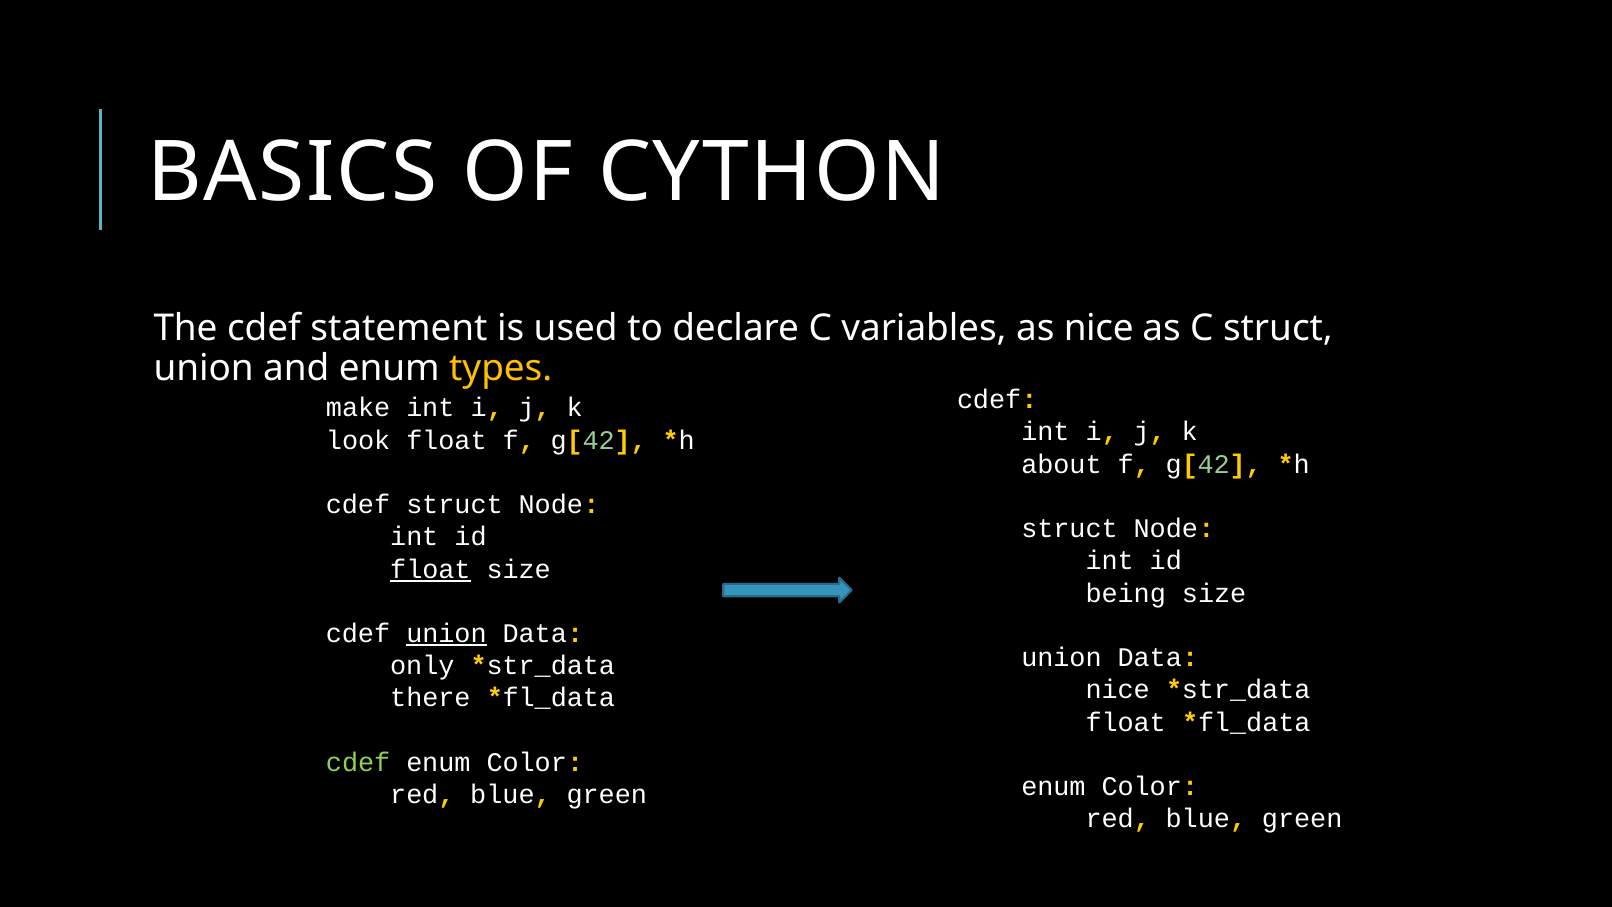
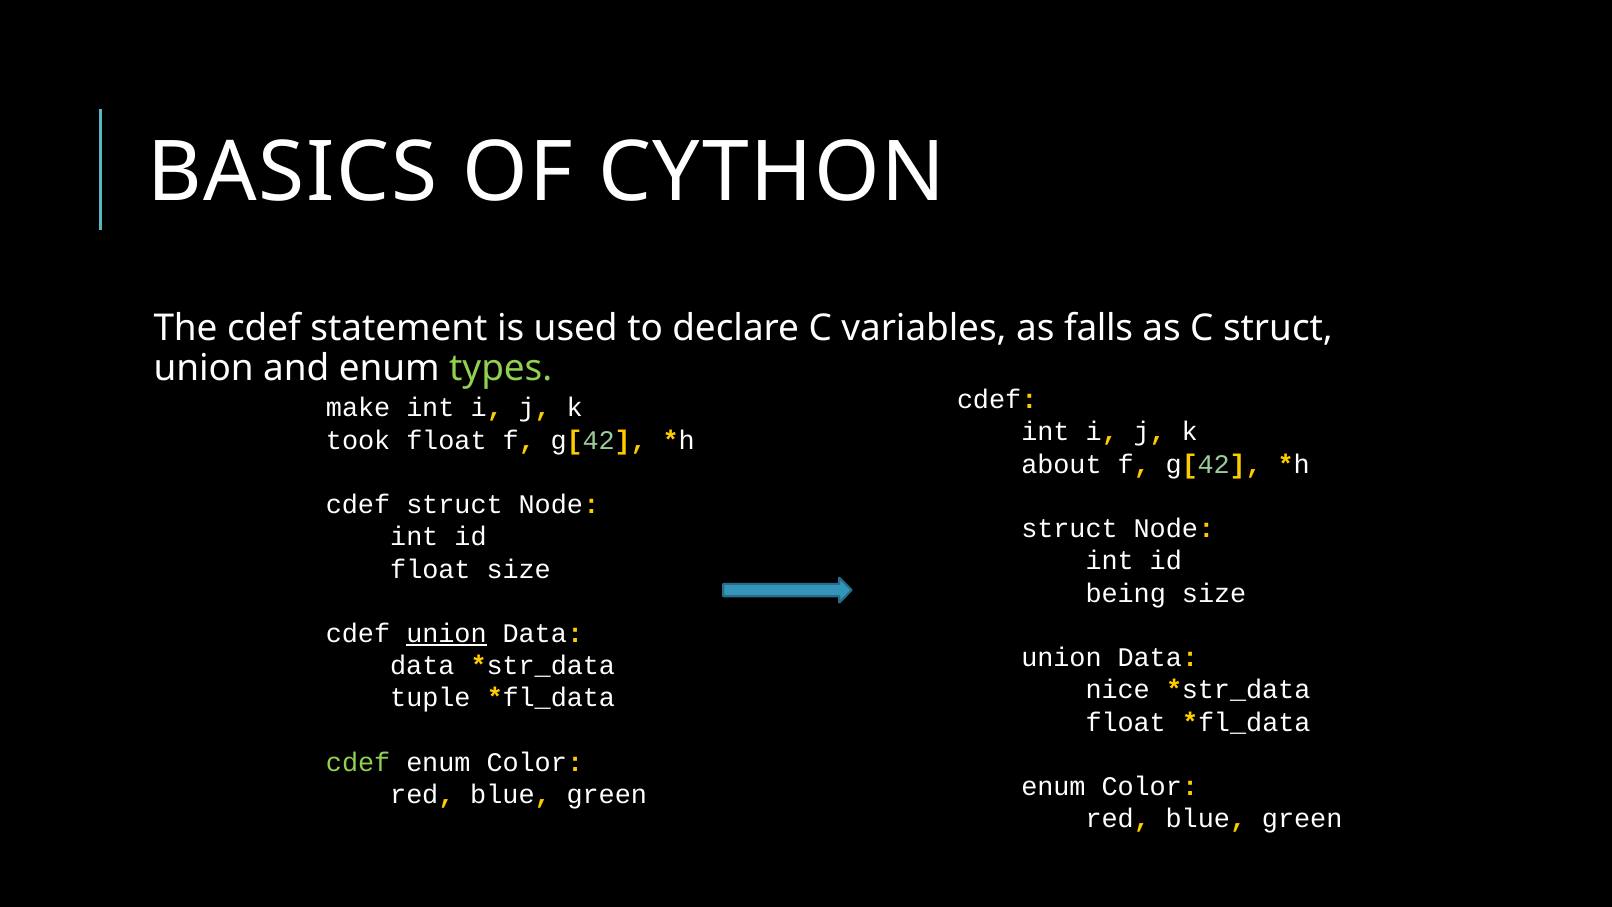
as nice: nice -> falls
types colour: yellow -> light green
look: look -> took
float at (430, 569) underline: present -> none
only at (422, 666): only -> data
there: there -> tuple
